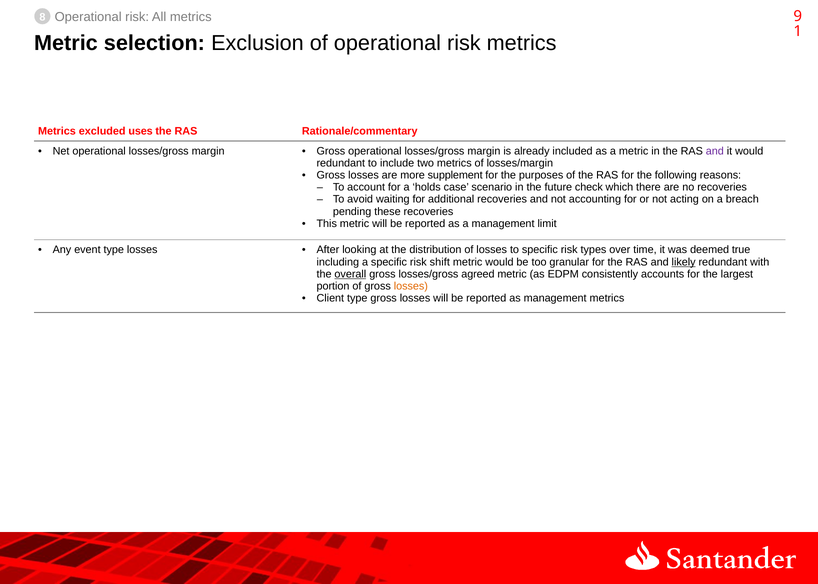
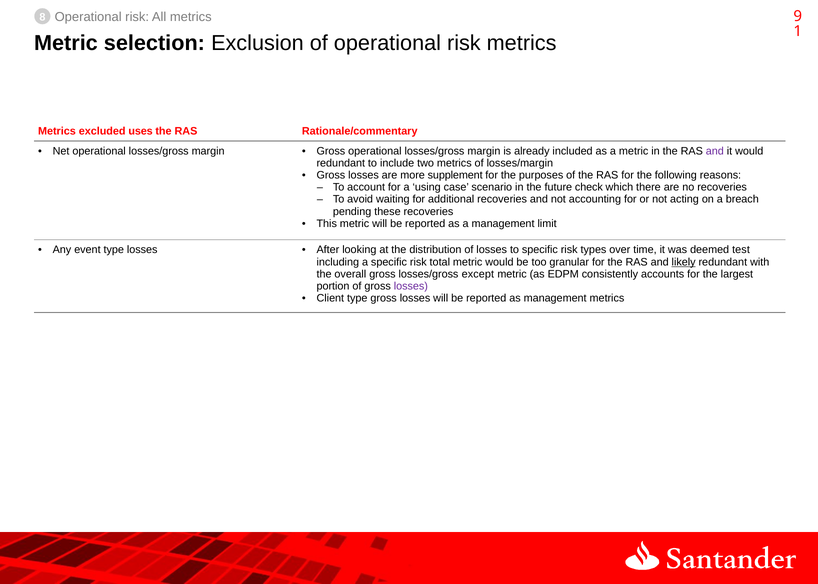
holds: holds -> using
true: true -> test
shift: shift -> total
overall underline: present -> none
agreed: agreed -> except
losses at (411, 286) colour: orange -> purple
